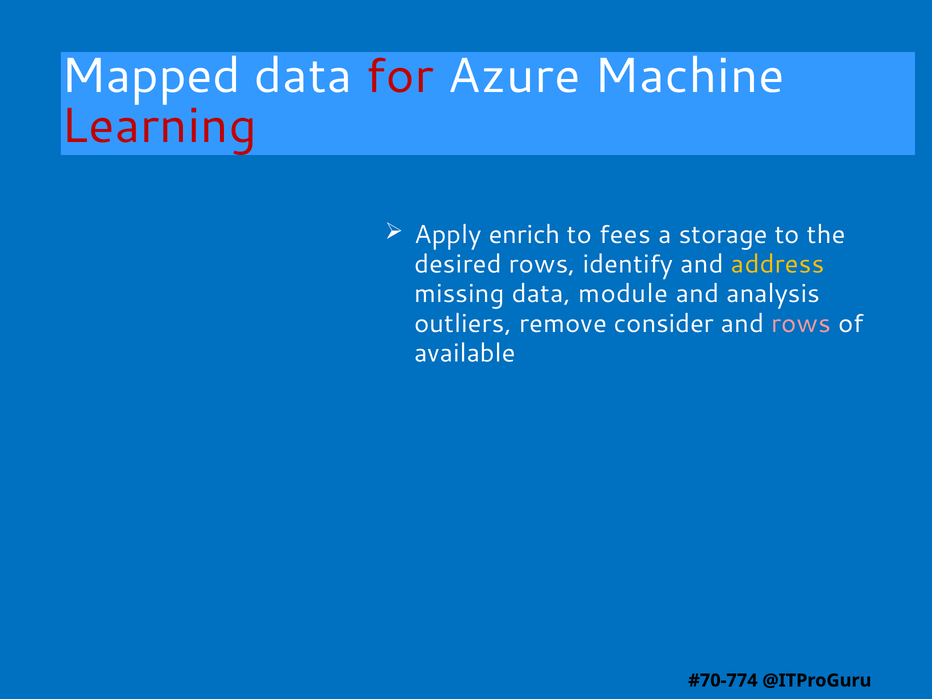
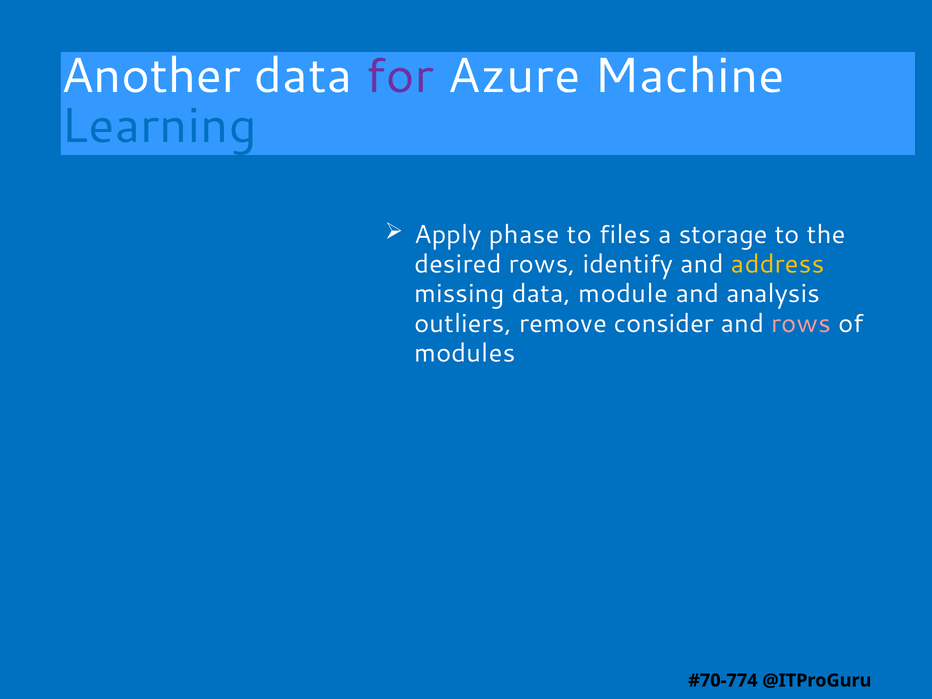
Mapped: Mapped -> Another
for colour: red -> purple
Learning colour: red -> blue
enrich: enrich -> phase
fees: fees -> files
available: available -> modules
